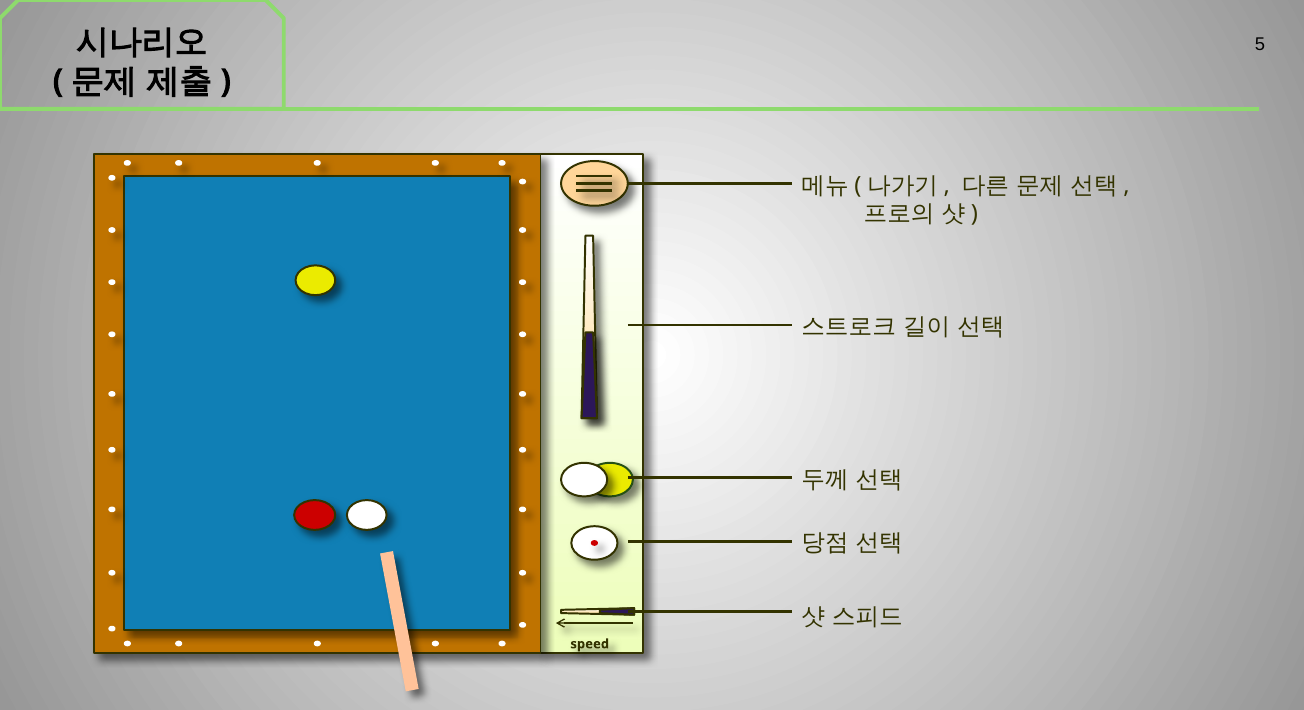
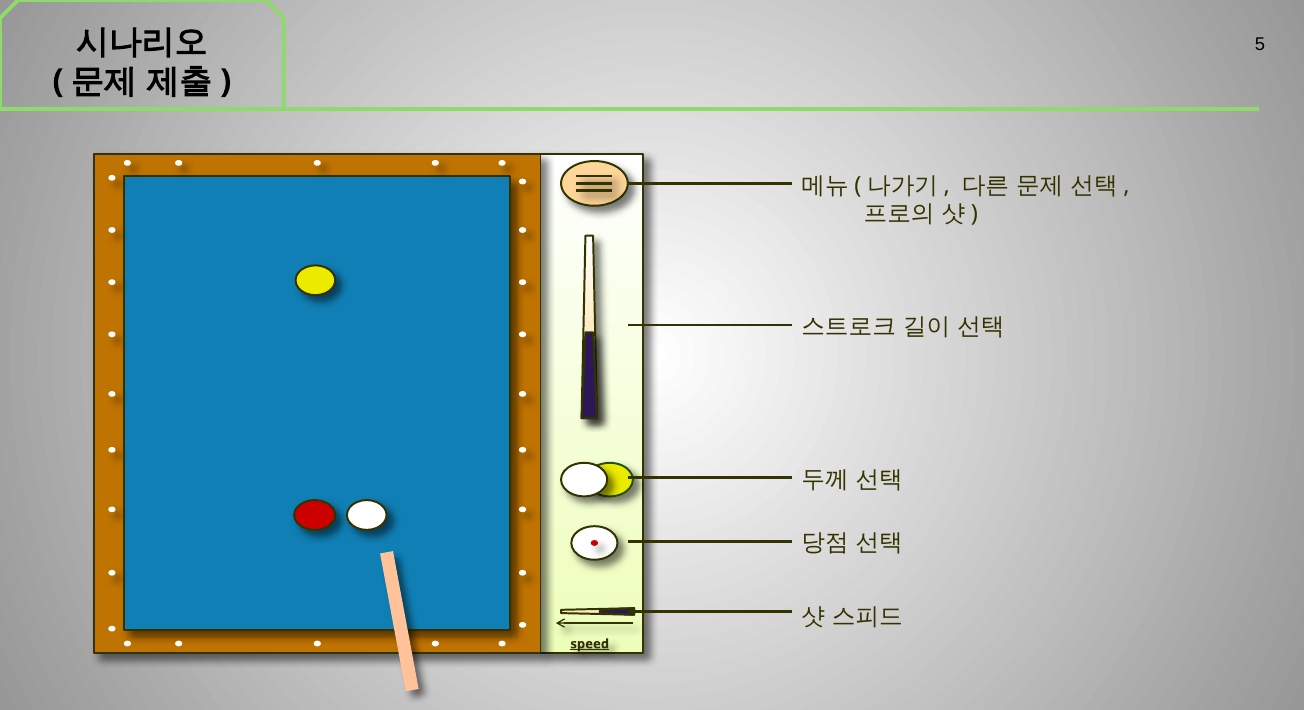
speed underline: none -> present
